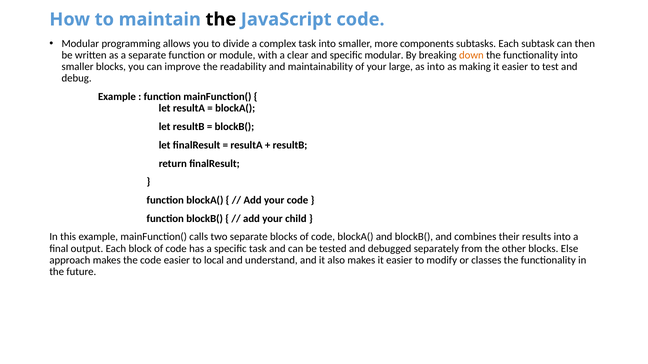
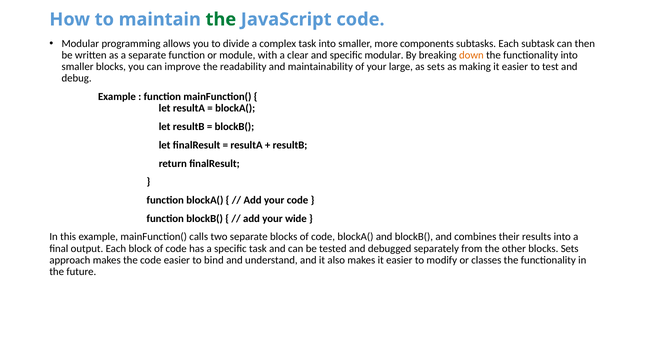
the at (221, 19) colour: black -> green
as into: into -> sets
child: child -> wide
blocks Else: Else -> Sets
local: local -> bind
